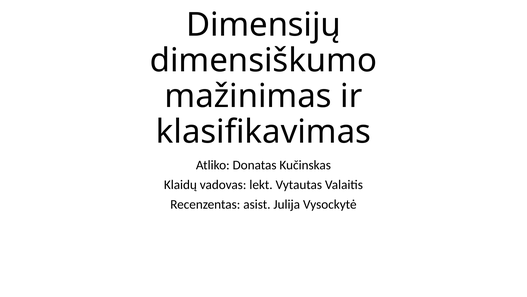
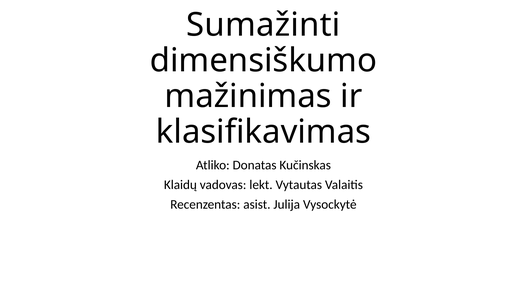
Dimensijų: Dimensijų -> Sumažinti
